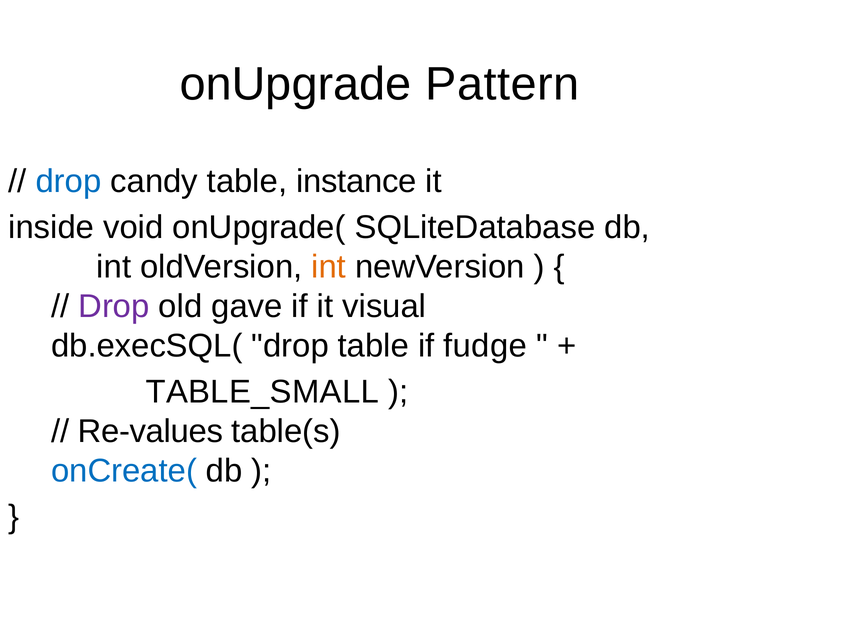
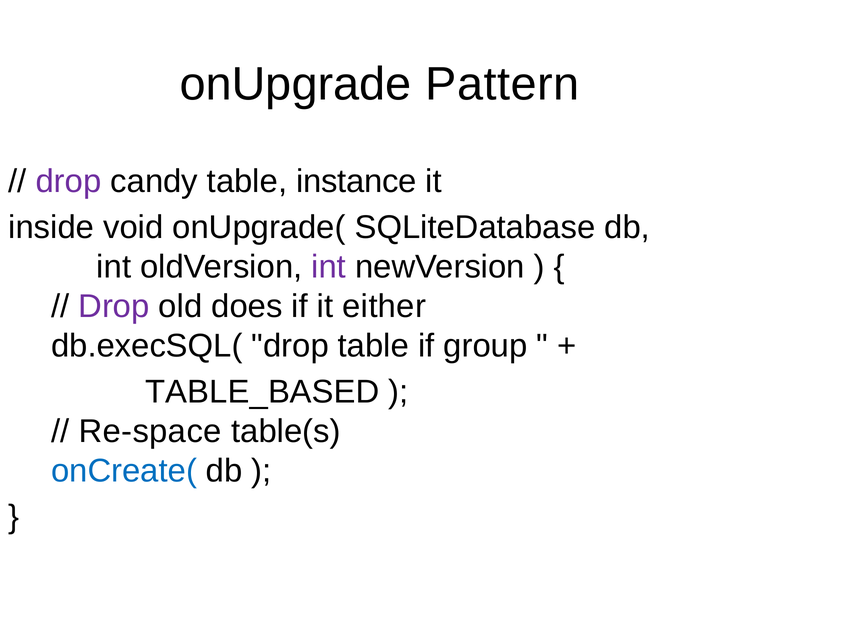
drop at (68, 181) colour: blue -> purple
int at (329, 267) colour: orange -> purple
gave: gave -> does
visual: visual -> either
fudge: fudge -> group
TABLE_SMALL: TABLE_SMALL -> TABLE_BASED
Re-values: Re-values -> Re-space
